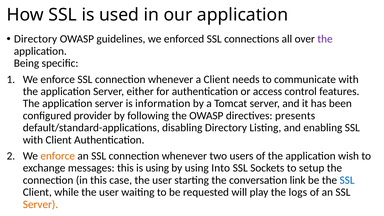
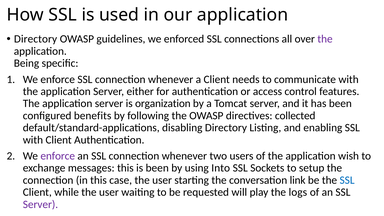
information: information -> organization
provider: provider -> benefits
presents: presents -> collected
enforce at (58, 156) colour: orange -> purple
is using: using -> been
Server at (40, 204) colour: orange -> purple
